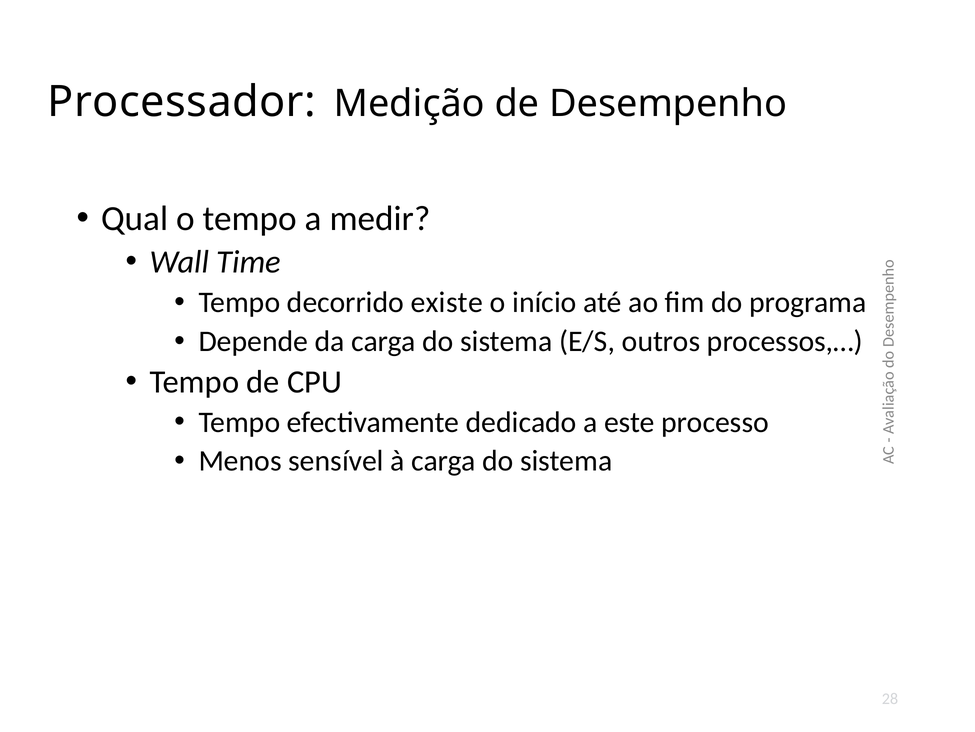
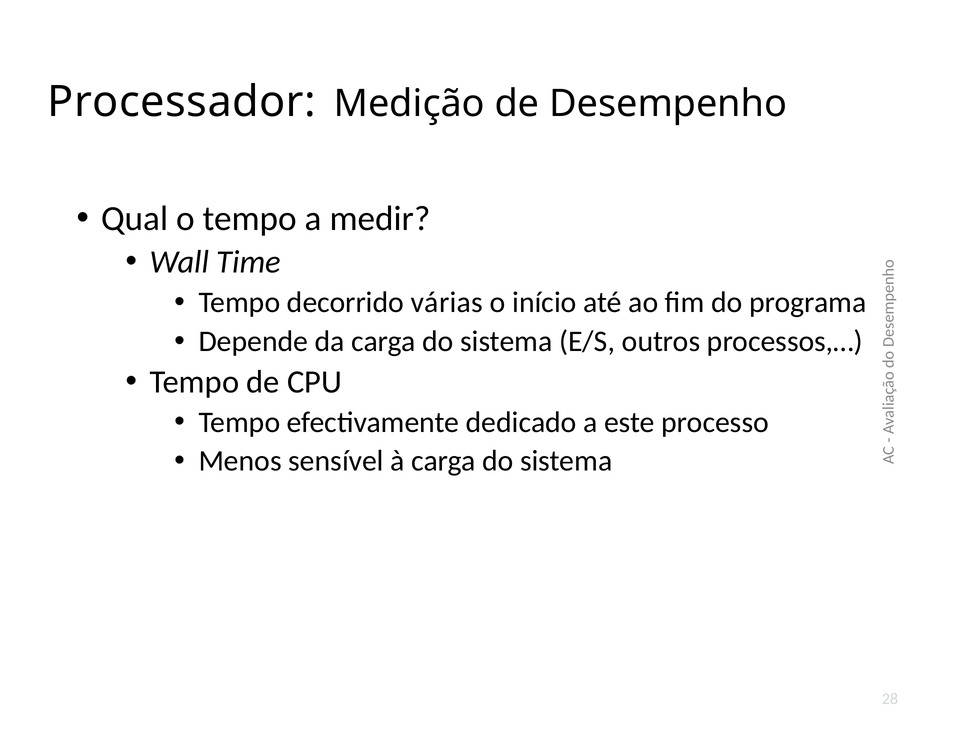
existe: existe -> várias
